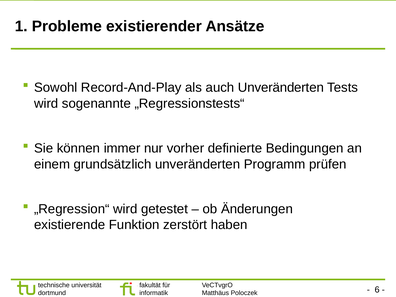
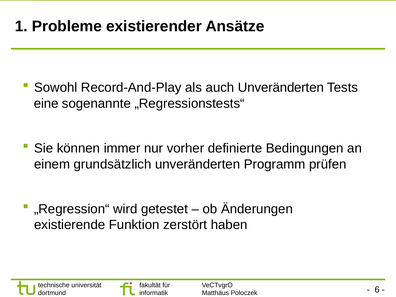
wird at (46, 103): wird -> eine
